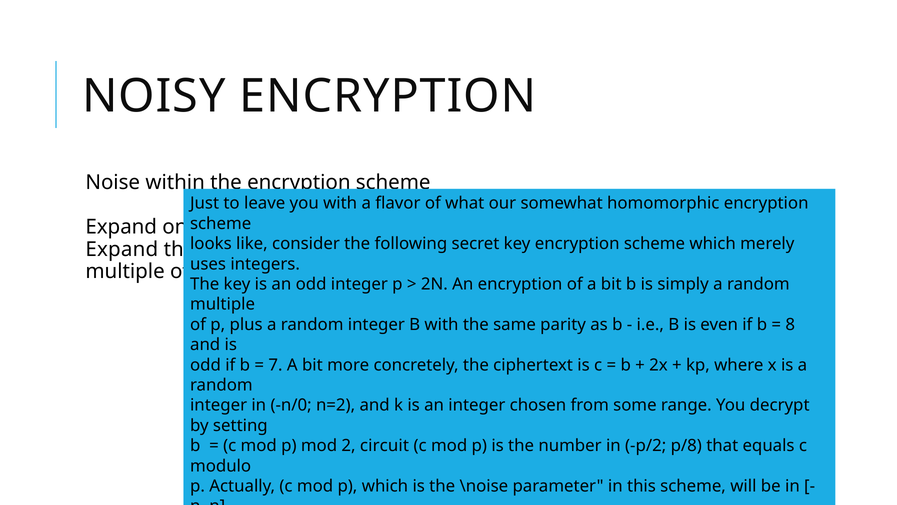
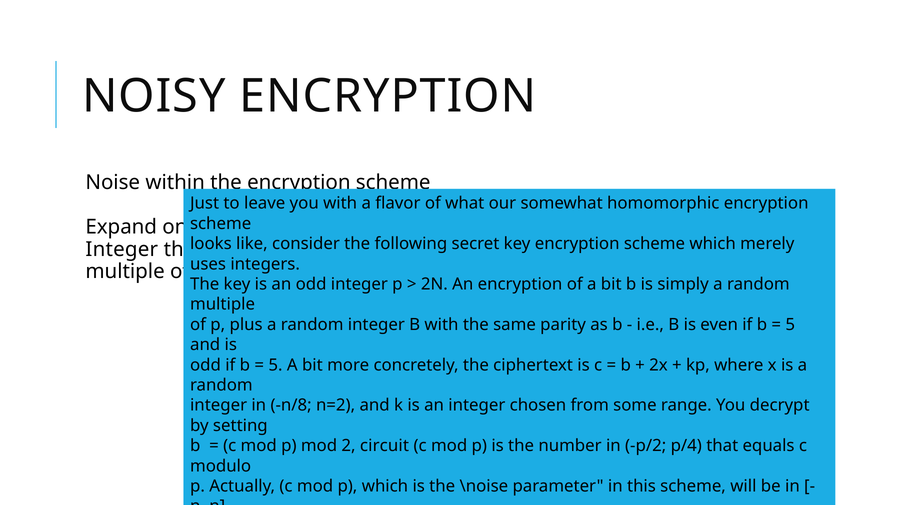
Expand at (122, 249): Expand -> Integer
8 at (790, 324): 8 -> 5
7 at (275, 365): 7 -> 5
n/0: n/0 -> n/8
p/8: p/8 -> p/4
